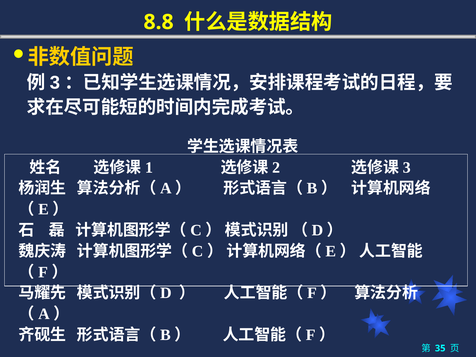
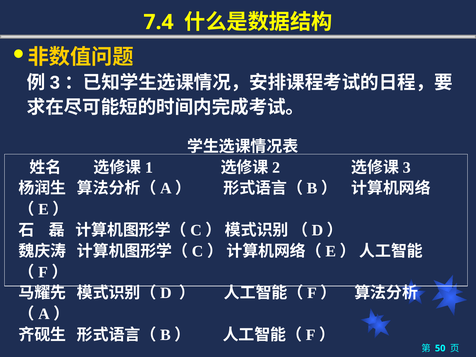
8.8: 8.8 -> 7.4
35: 35 -> 50
